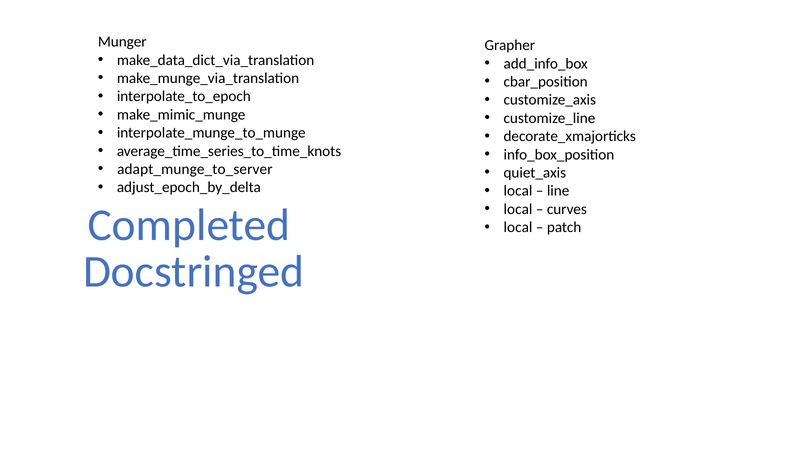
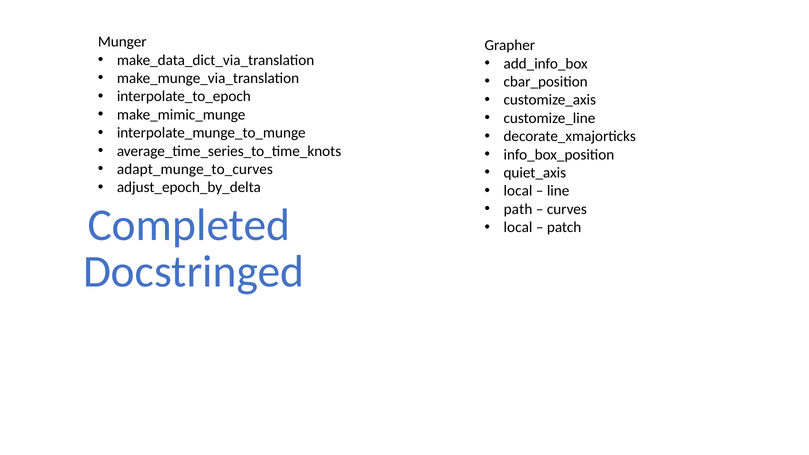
adapt_munge_to_server: adapt_munge_to_server -> adapt_munge_to_curves
local at (518, 209): local -> path
